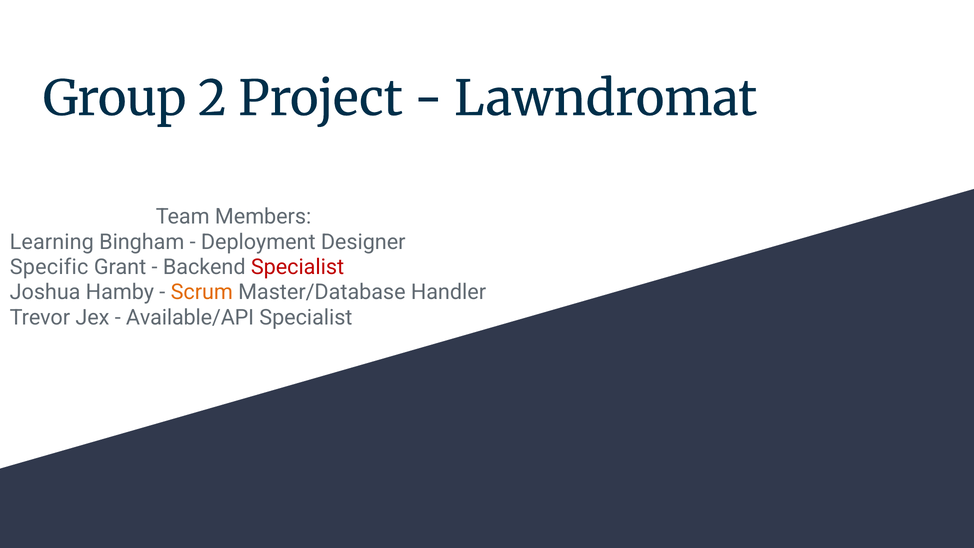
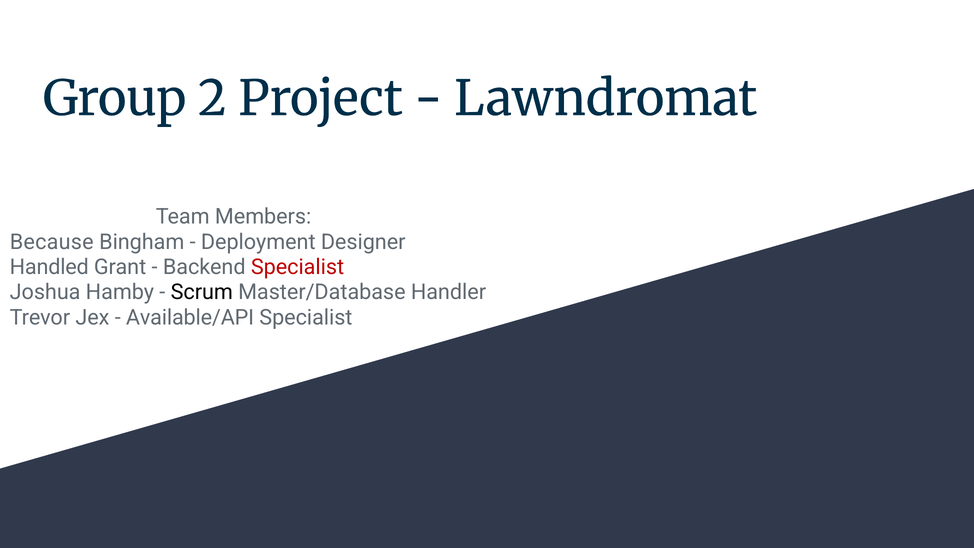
Learning: Learning -> Because
Specific: Specific -> Handled
Scrum colour: orange -> black
